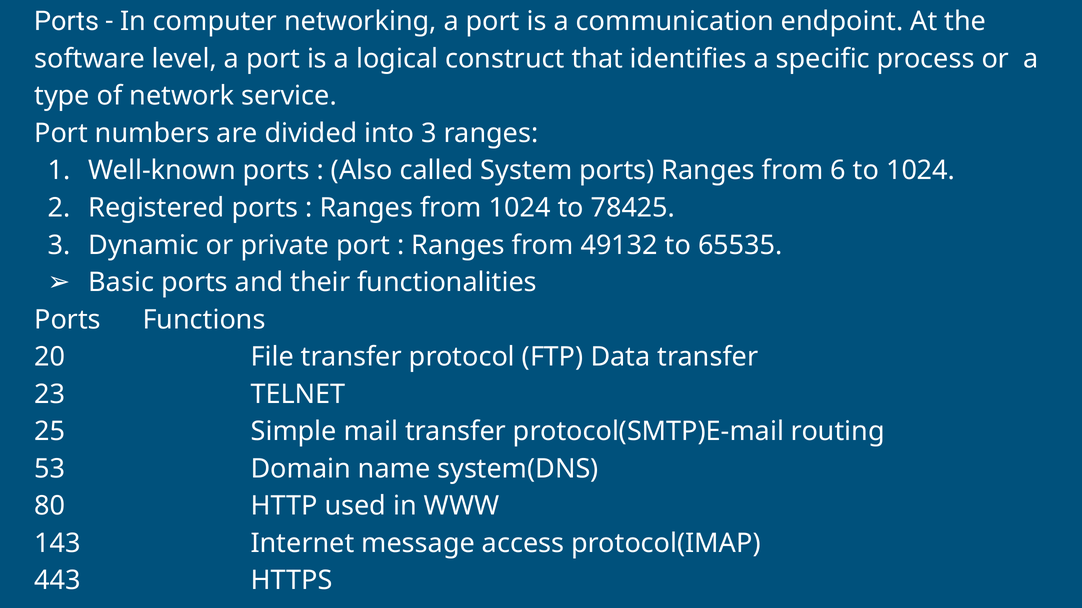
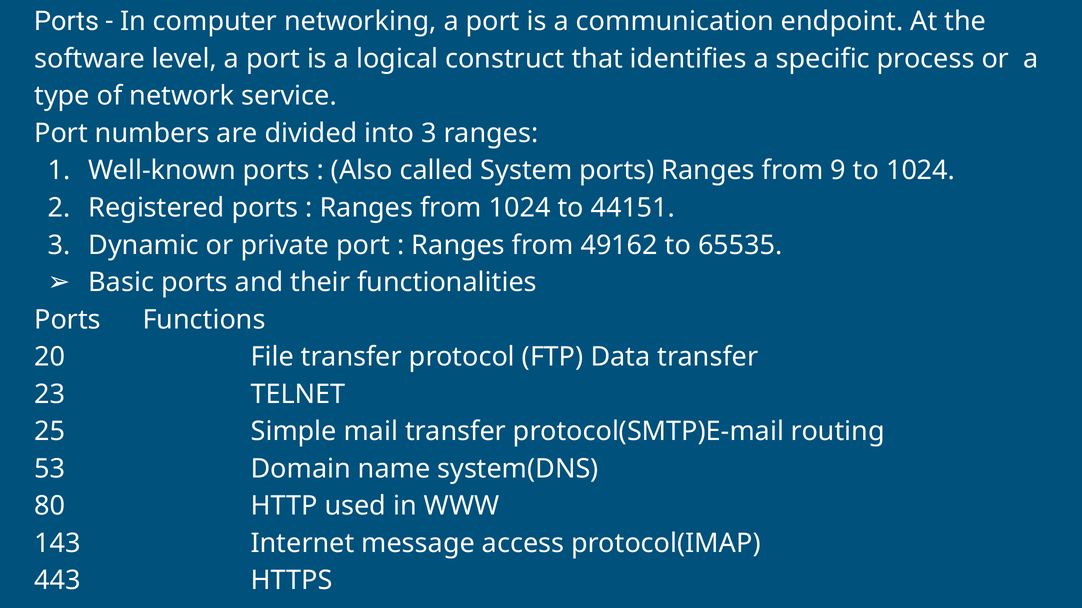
6: 6 -> 9
78425: 78425 -> 44151
49132: 49132 -> 49162
